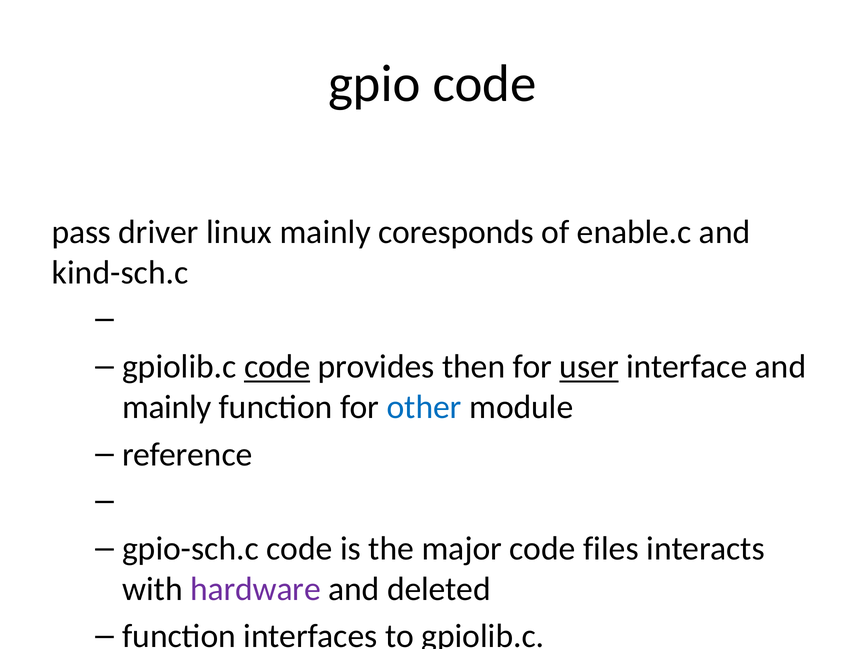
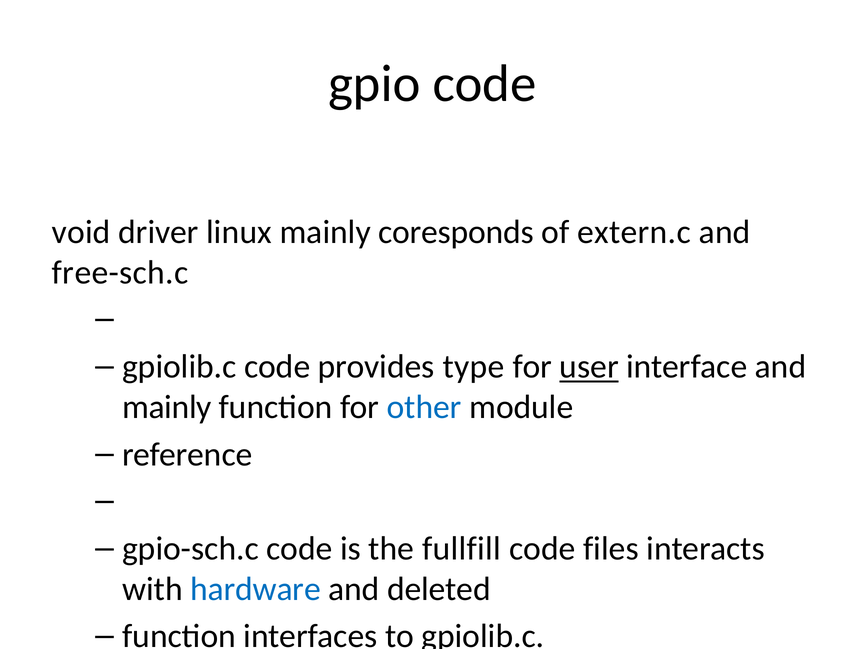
pass: pass -> void
enable.c: enable.c -> extern.c
kind-sch.c: kind-sch.c -> free-sch.c
code at (277, 367) underline: present -> none
then: then -> type
major: major -> fullfill
hardware at (256, 589) colour: purple -> blue
